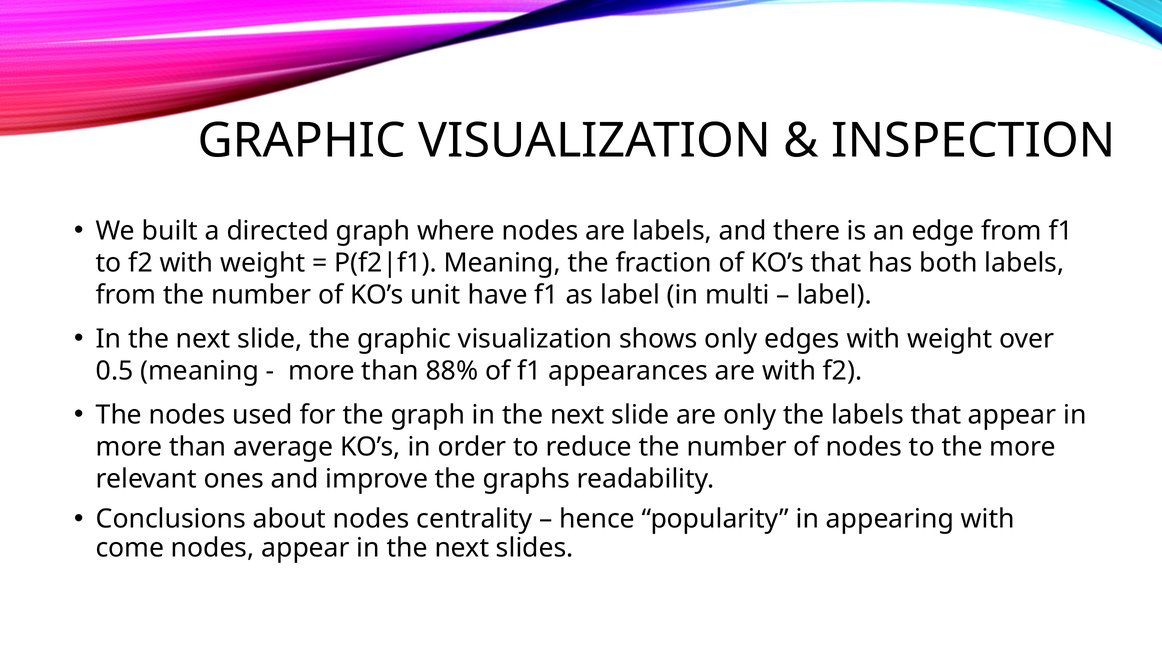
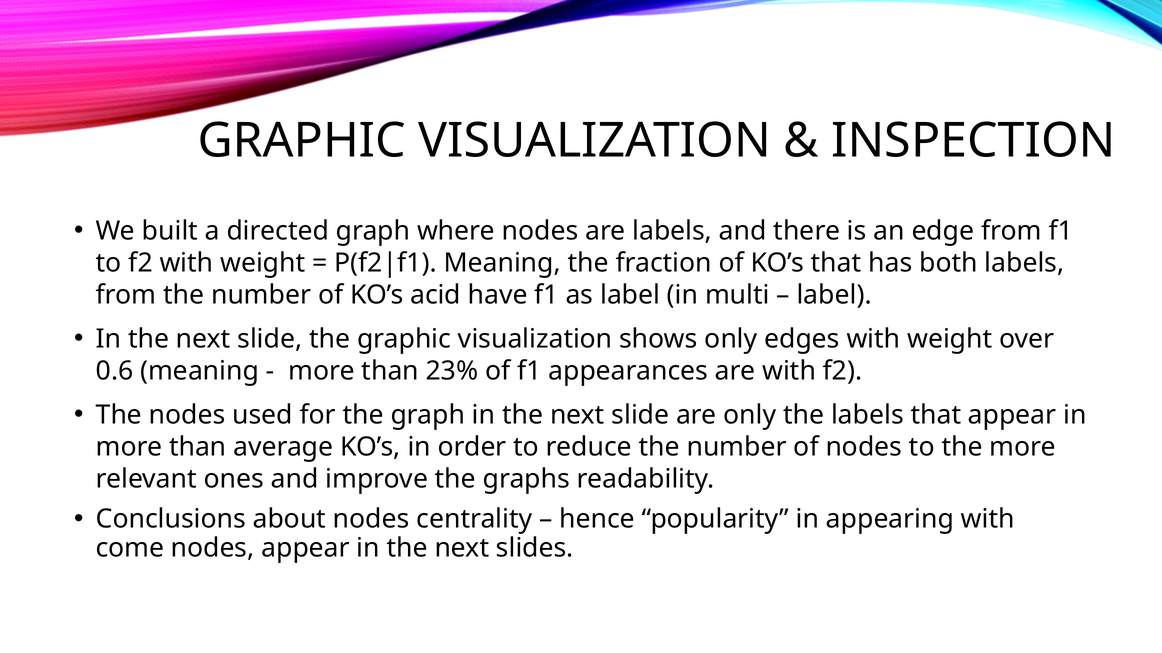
unit: unit -> acid
0.5: 0.5 -> 0.6
88%: 88% -> 23%
